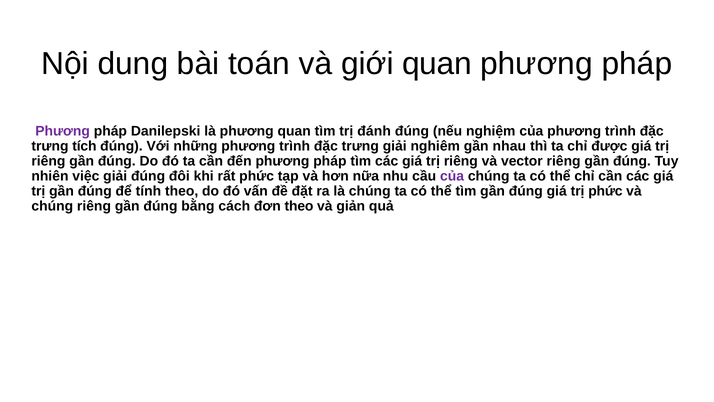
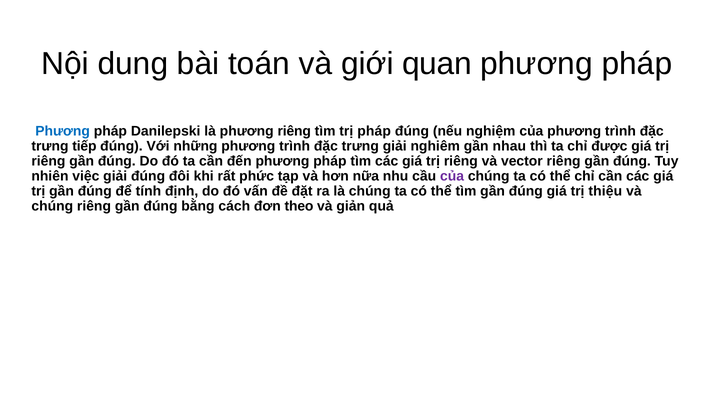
Phương at (63, 131) colour: purple -> blue
phương quan: quan -> riêng
trị đánh: đánh -> pháp
tích: tích -> tiếp
tính theo: theo -> định
trị phức: phức -> thiệu
